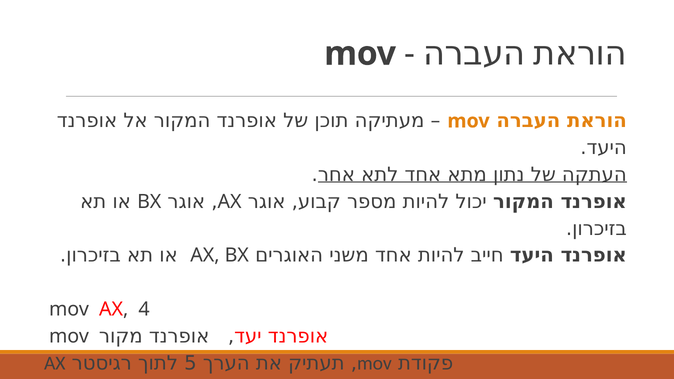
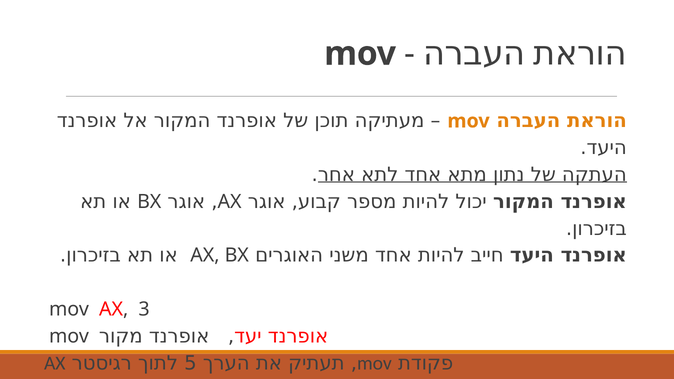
4: 4 -> 3
